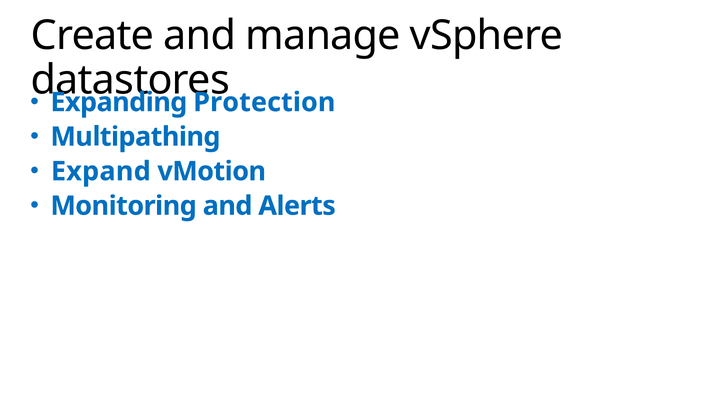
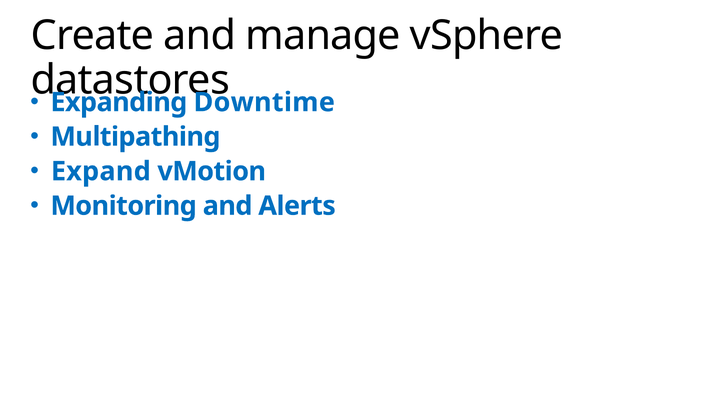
Protection: Protection -> Downtime
